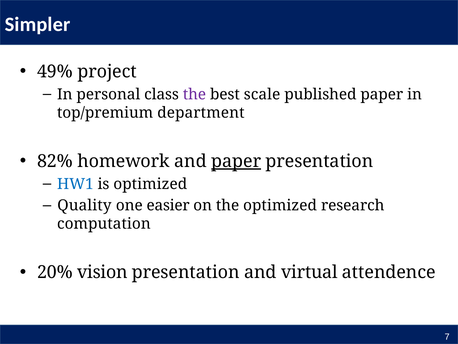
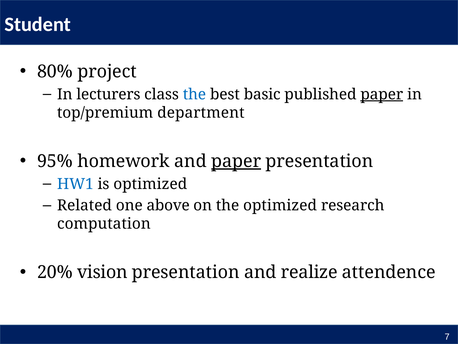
Simpler: Simpler -> Student
49%: 49% -> 80%
personal: personal -> lecturers
the at (194, 94) colour: purple -> blue
scale: scale -> basic
paper at (382, 94) underline: none -> present
82%: 82% -> 95%
Quality: Quality -> Related
easier: easier -> above
virtual: virtual -> realize
